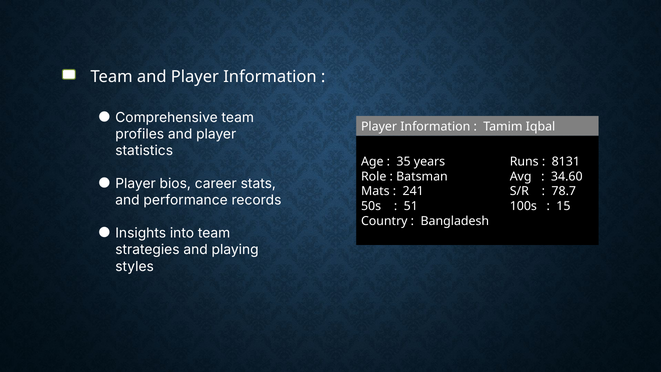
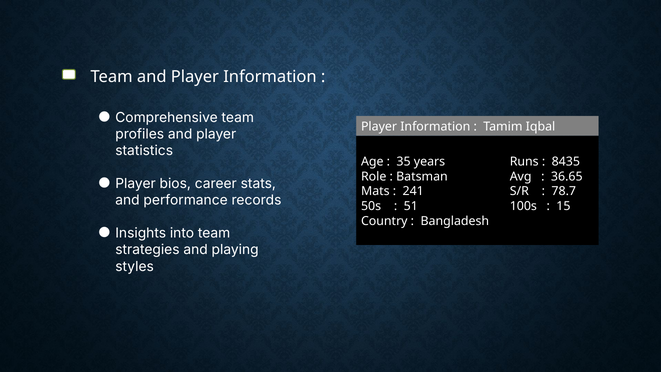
8131: 8131 -> 8435
34.60: 34.60 -> 36.65
